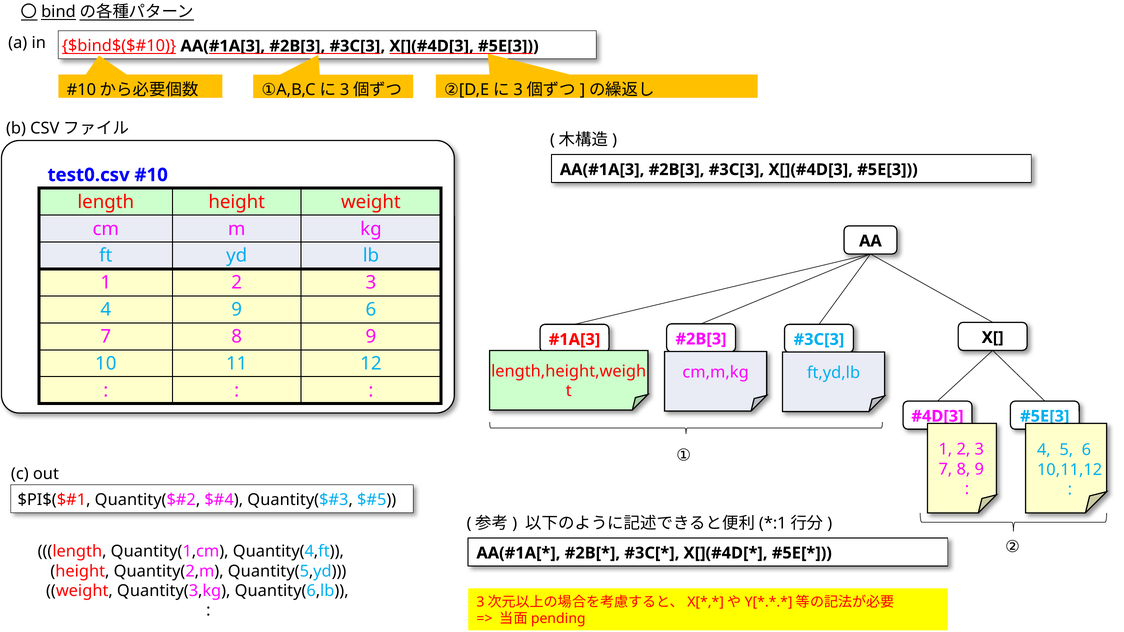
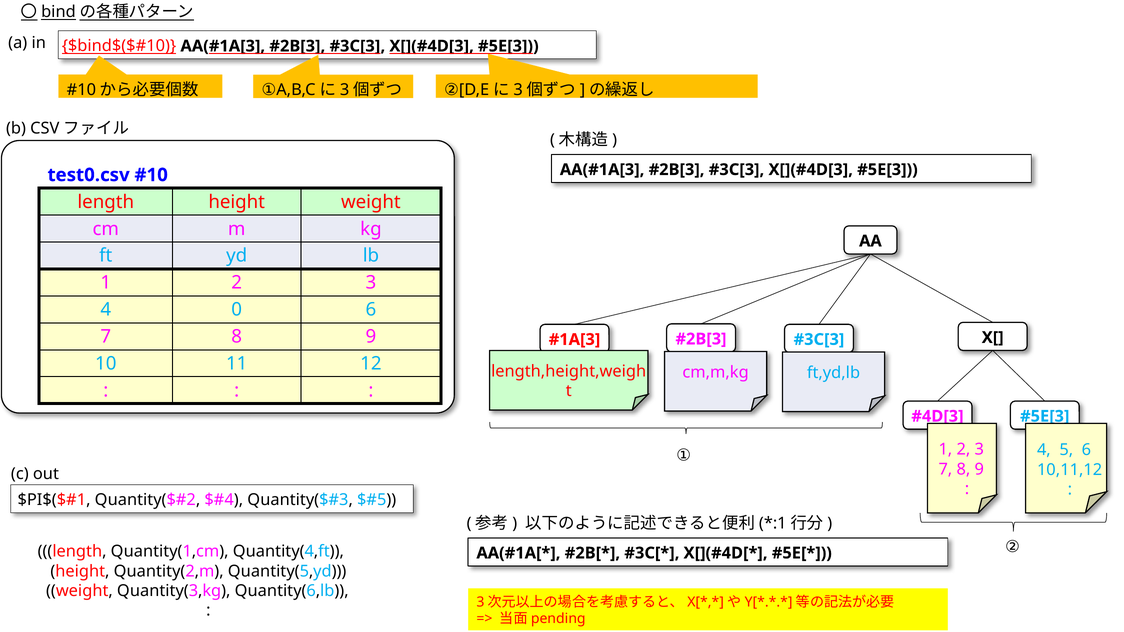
4 9: 9 -> 0
